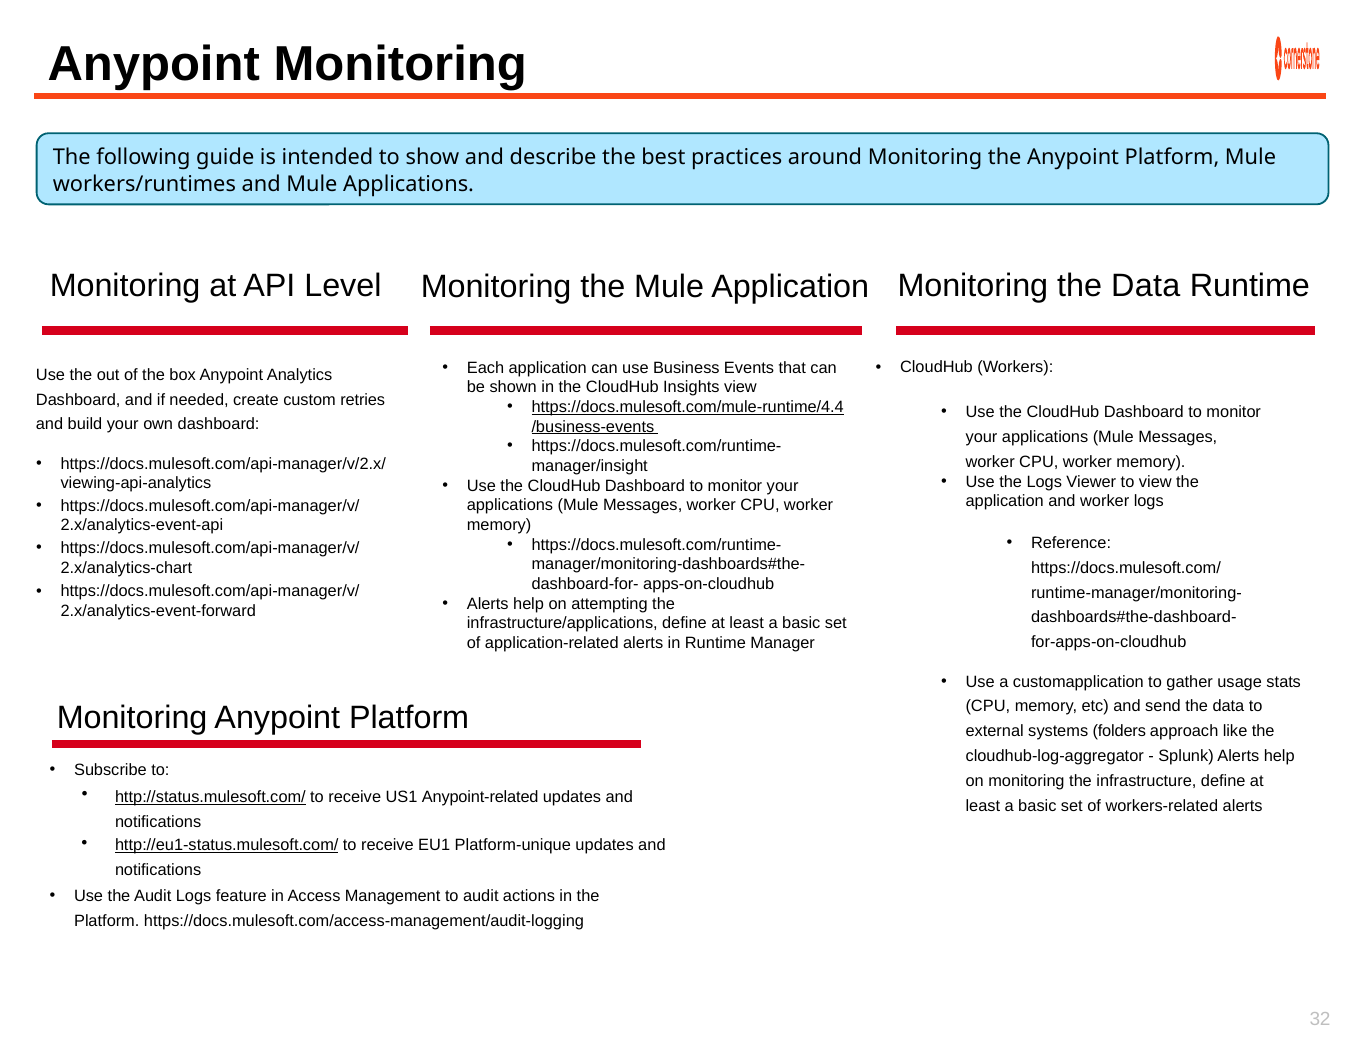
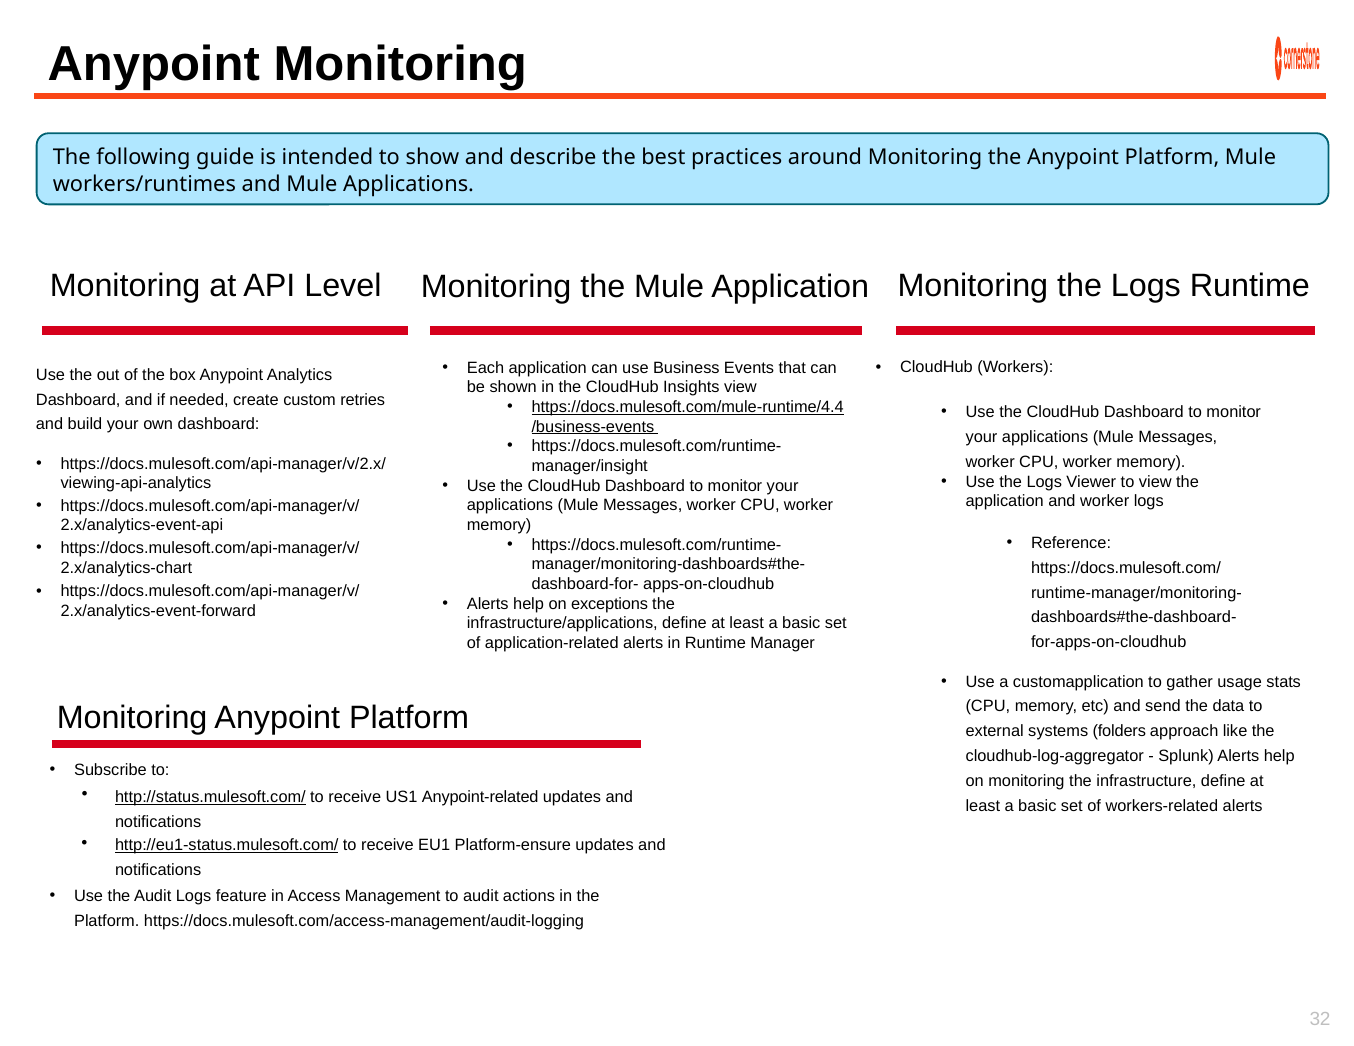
Monitoring the Data: Data -> Logs
attempting: attempting -> exceptions
Platform-unique: Platform-unique -> Platform-ensure
